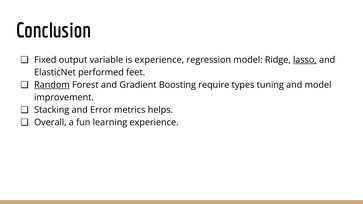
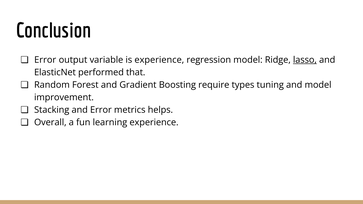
Fixed at (45, 60): Fixed -> Error
feet: feet -> that
Random underline: present -> none
